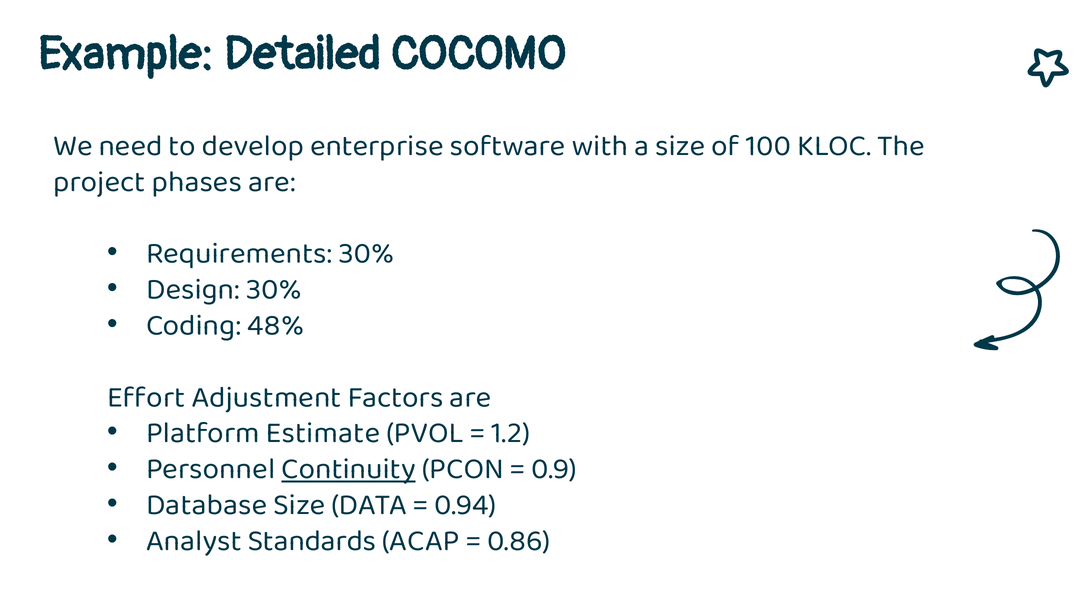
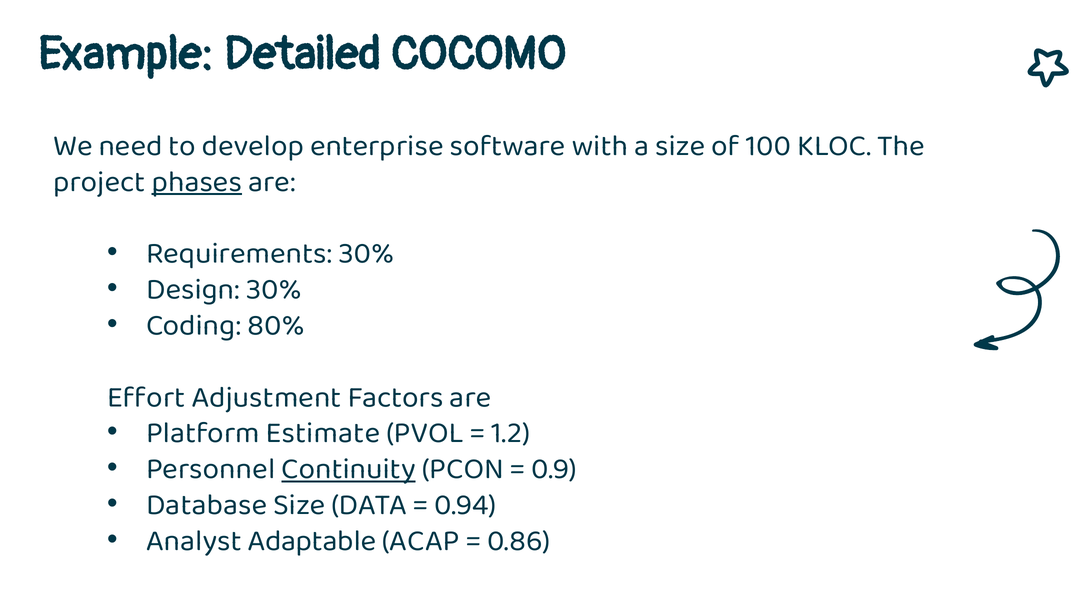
phases underline: none -> present
48%: 48% -> 80%
Standards: Standards -> Adaptable
